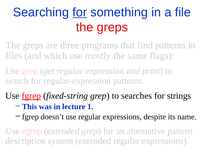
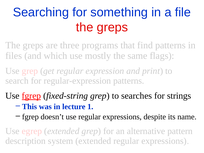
for at (80, 12) underline: present -> none
